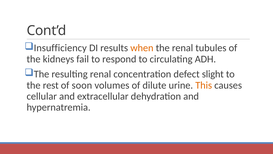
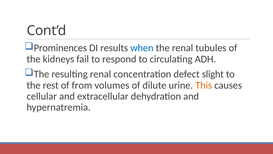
Insufficiency: Insufficiency -> Prominences
when colour: orange -> blue
soon: soon -> from
